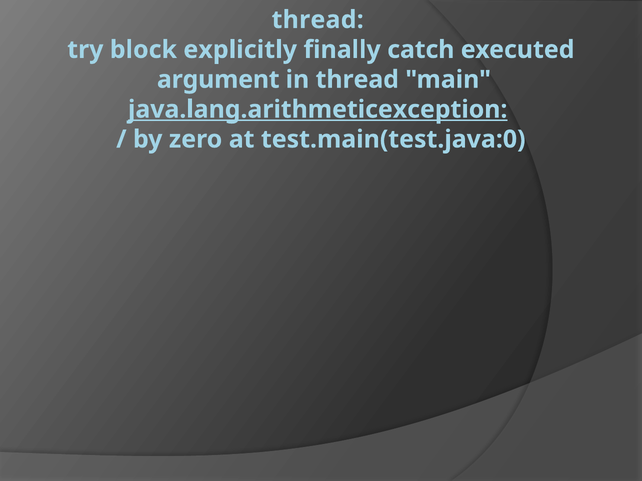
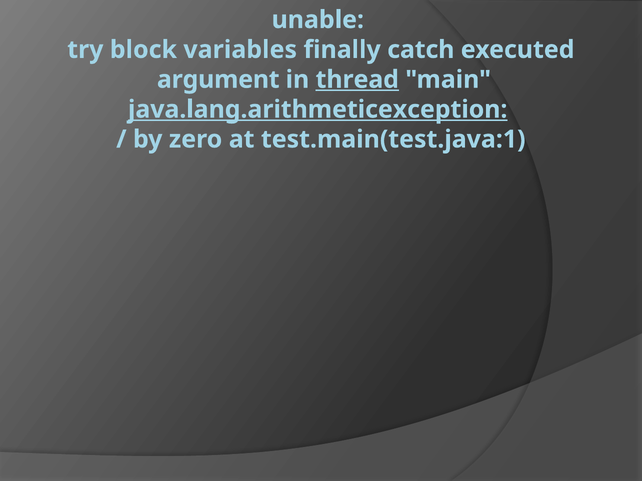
thread at (318, 20): thread -> unable
explicitly: explicitly -> variables
thread at (357, 80) underline: none -> present
test.main(test.java:0: test.main(test.java:0 -> test.main(test.java:1
